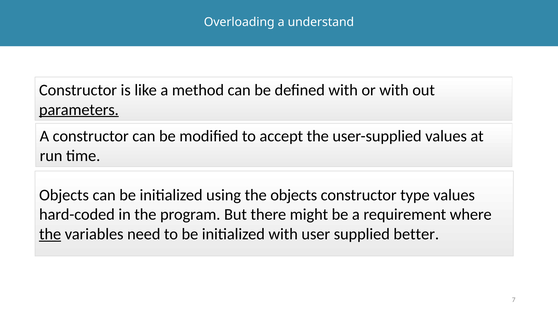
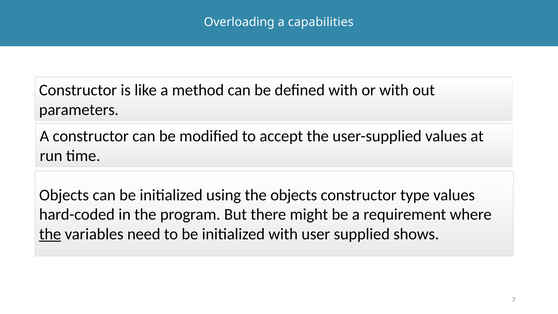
understand: understand -> capabilities
parameters underline: present -> none
better: better -> shows
